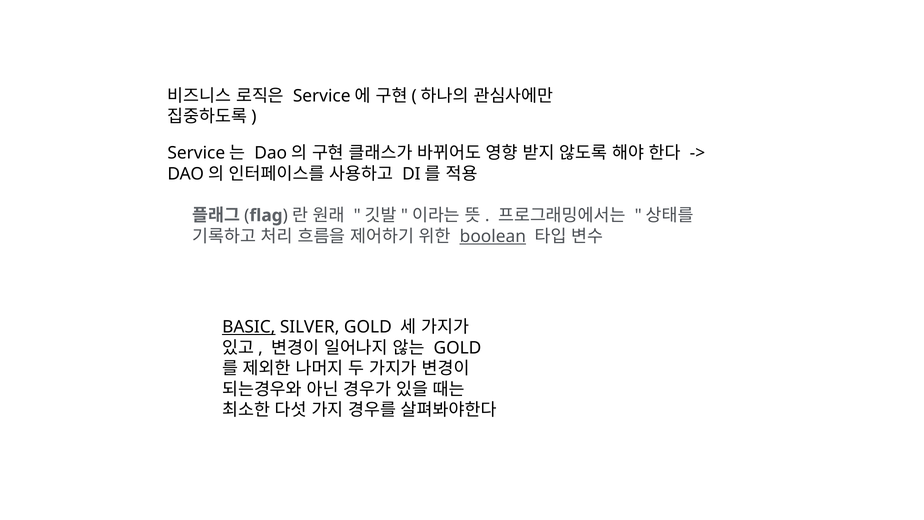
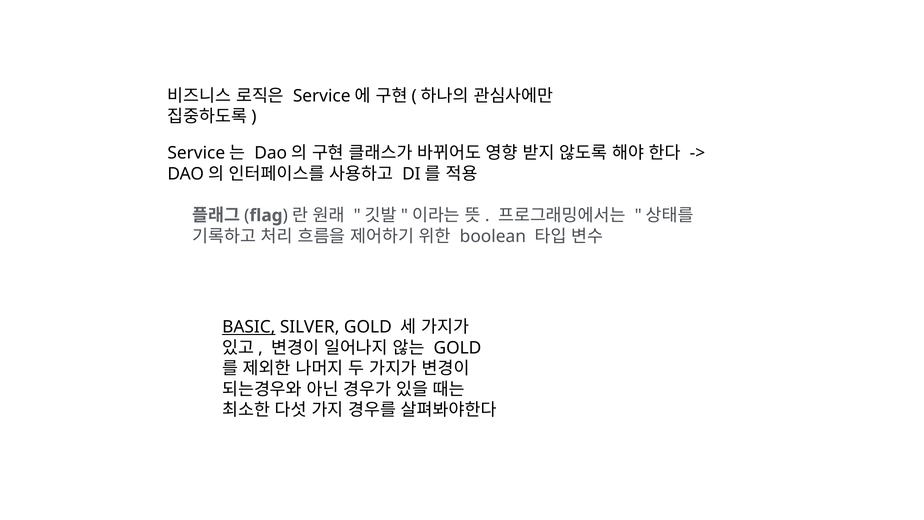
boolean underline: present -> none
